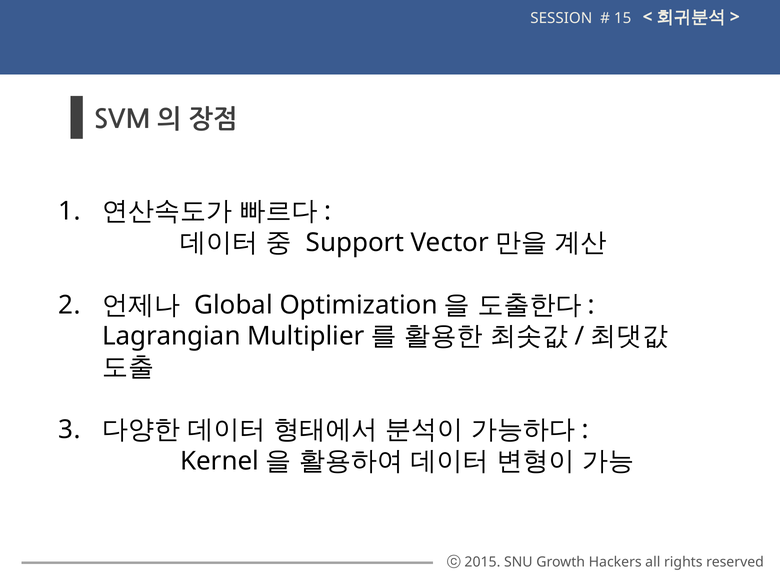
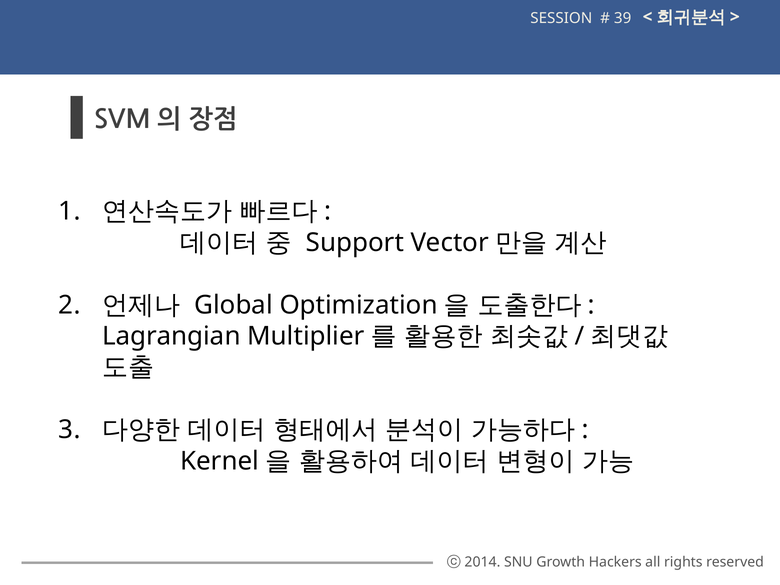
15: 15 -> 39
2015: 2015 -> 2014
